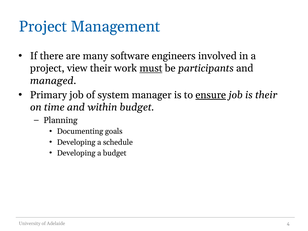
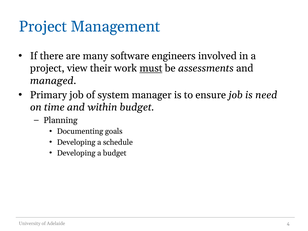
participants: participants -> assessments
ensure underline: present -> none
is their: their -> need
